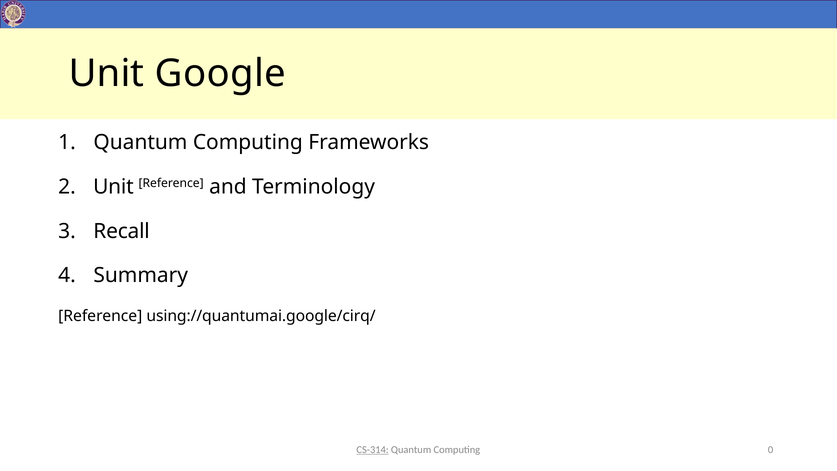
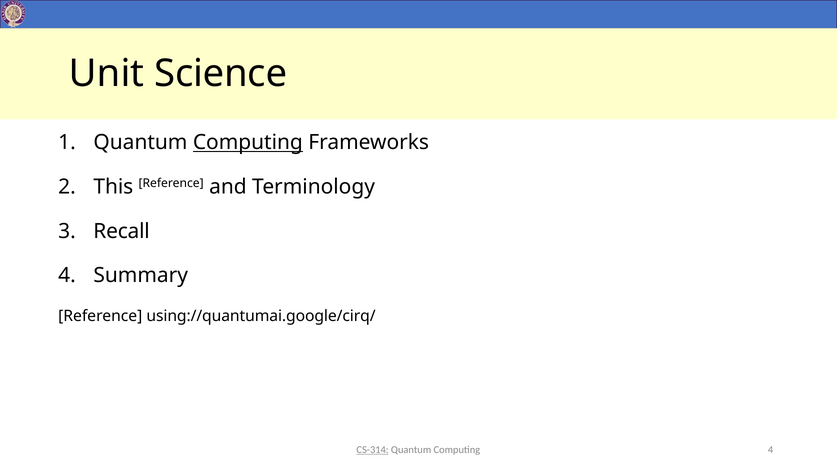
Google: Google -> Science
Computing at (248, 142) underline: none -> present
2 Unit: Unit -> This
Computing 0: 0 -> 4
